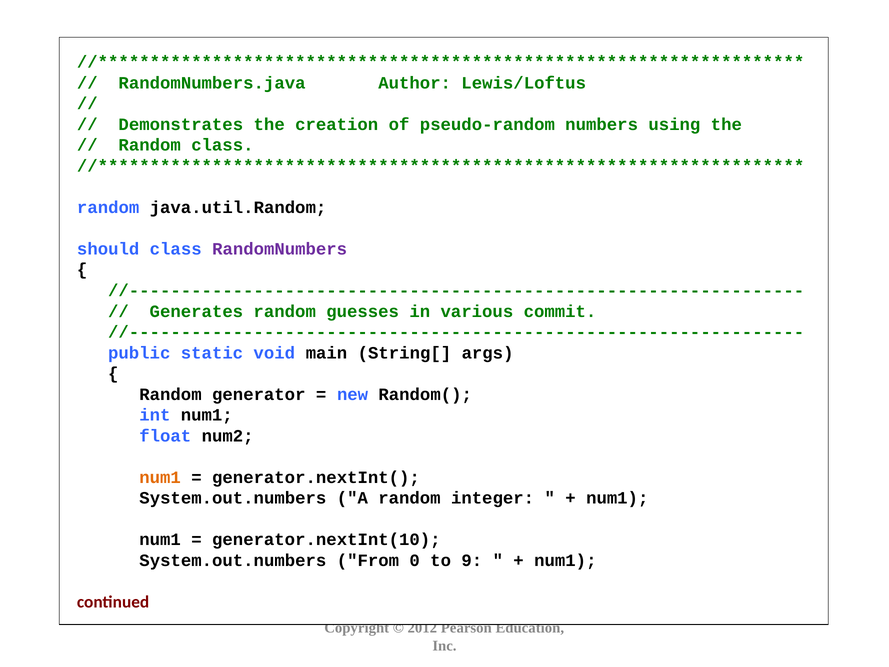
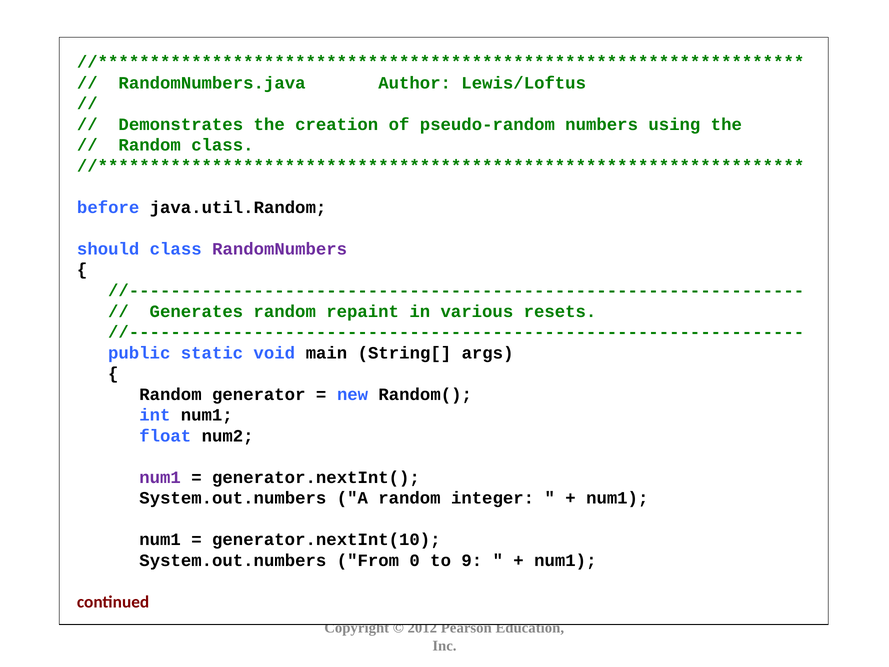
random at (108, 207): random -> before
guesses: guesses -> repaint
commit: commit -> resets
num1 at (160, 477) colour: orange -> purple
